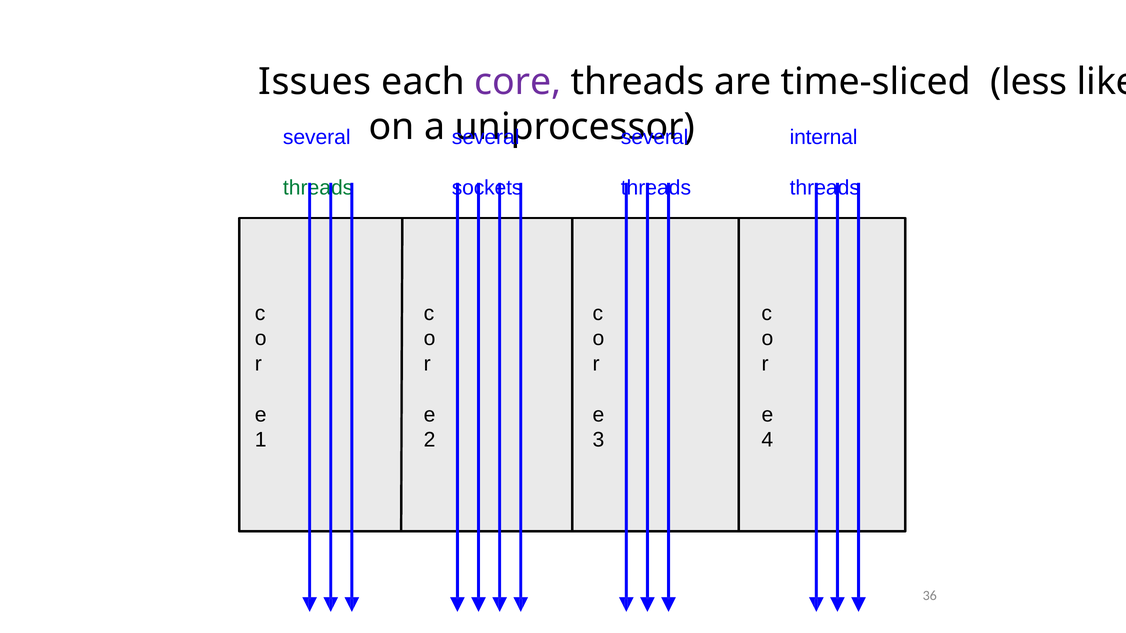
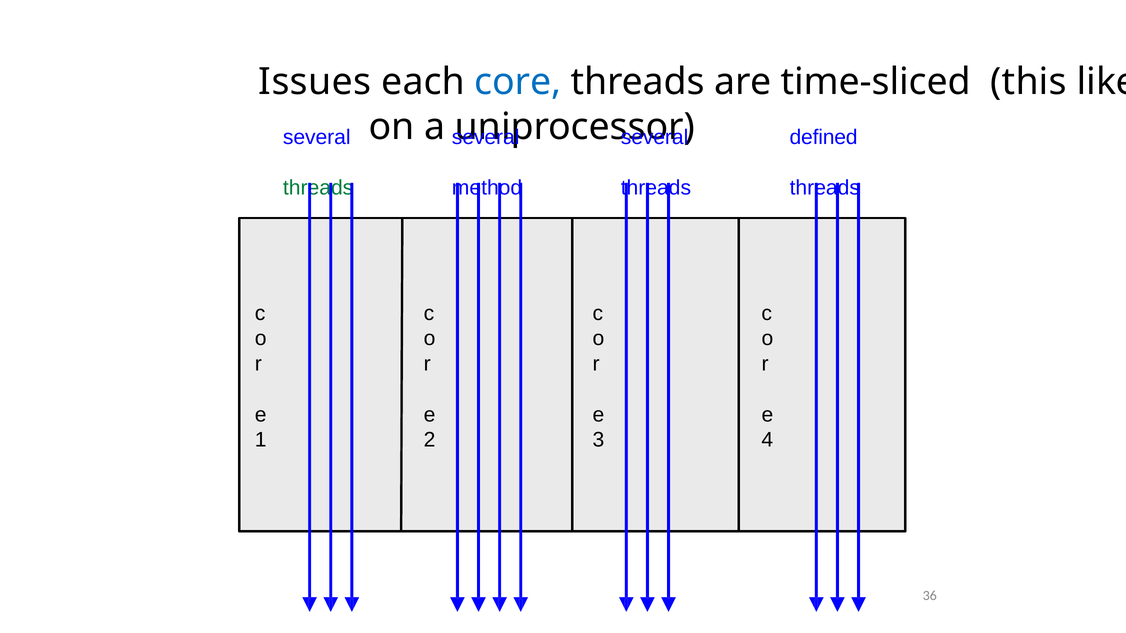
core colour: purple -> blue
less: less -> this
internal: internal -> defined
sockets: sockets -> method
